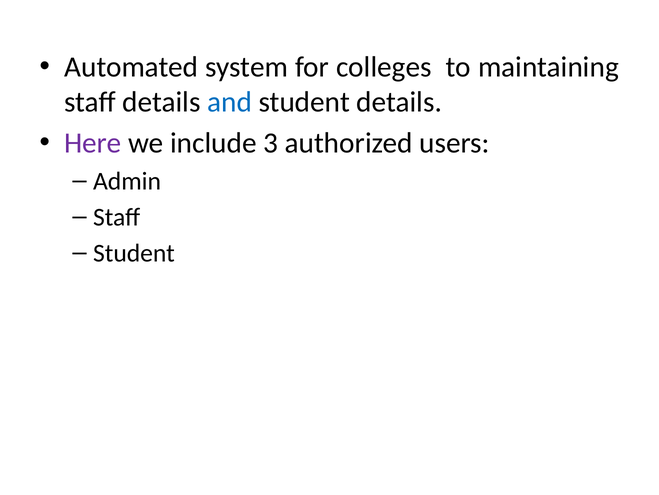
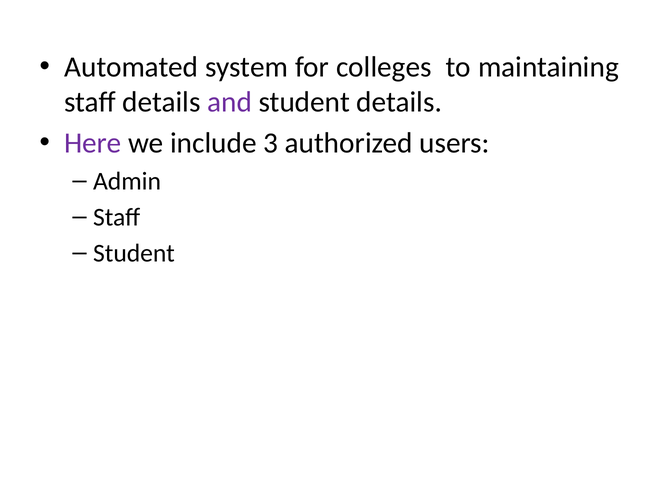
and colour: blue -> purple
